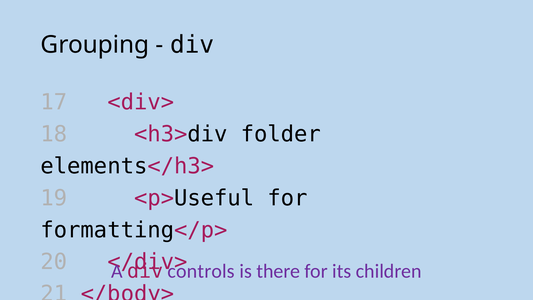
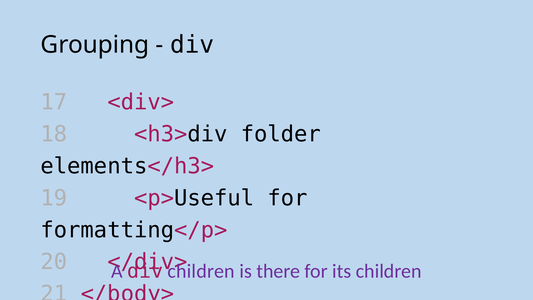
controls at (201, 271): controls -> children
